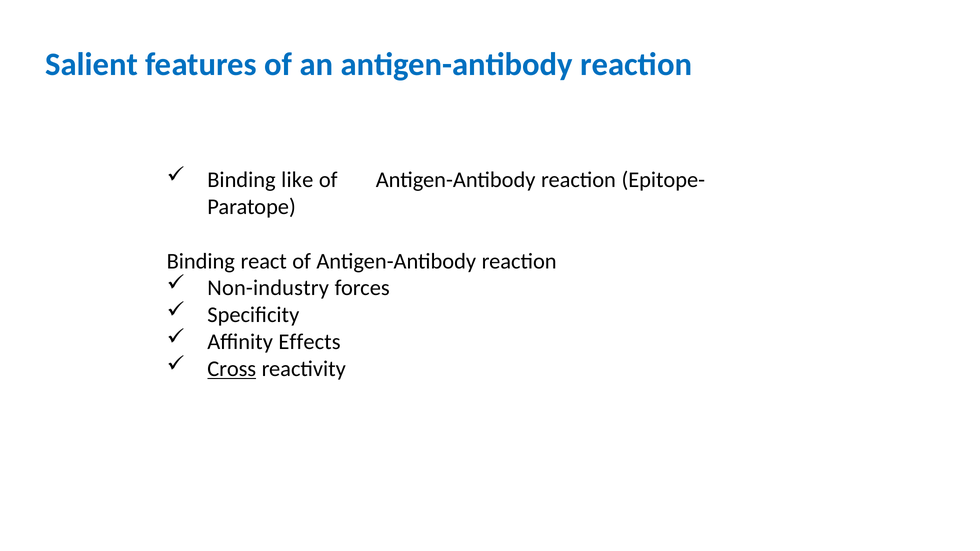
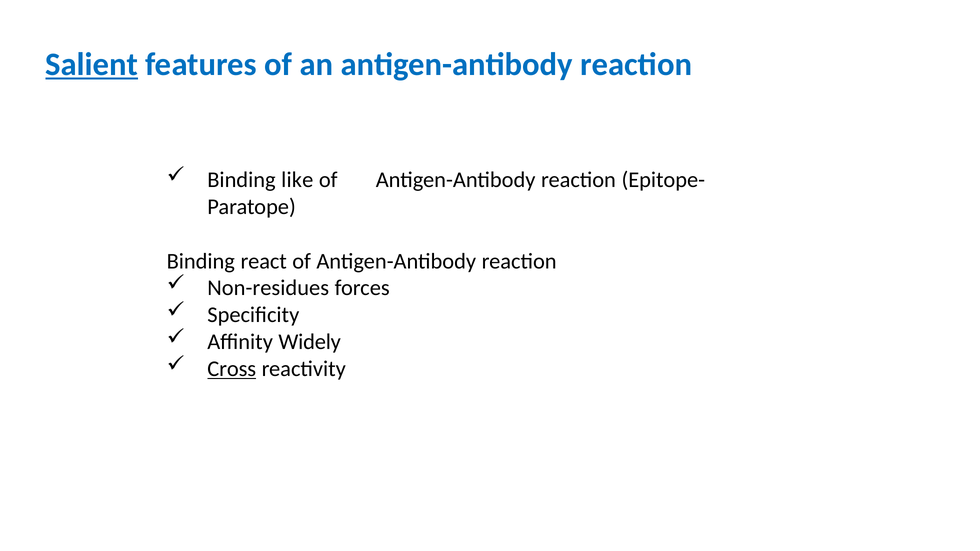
Salient underline: none -> present
Non-industry: Non-industry -> Non-residues
Effects: Effects -> Widely
